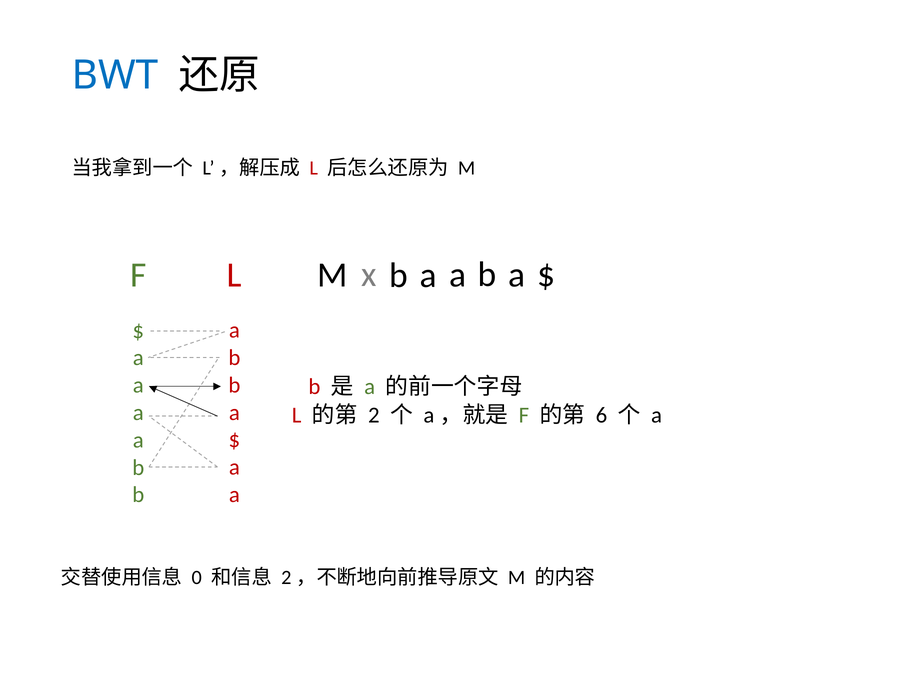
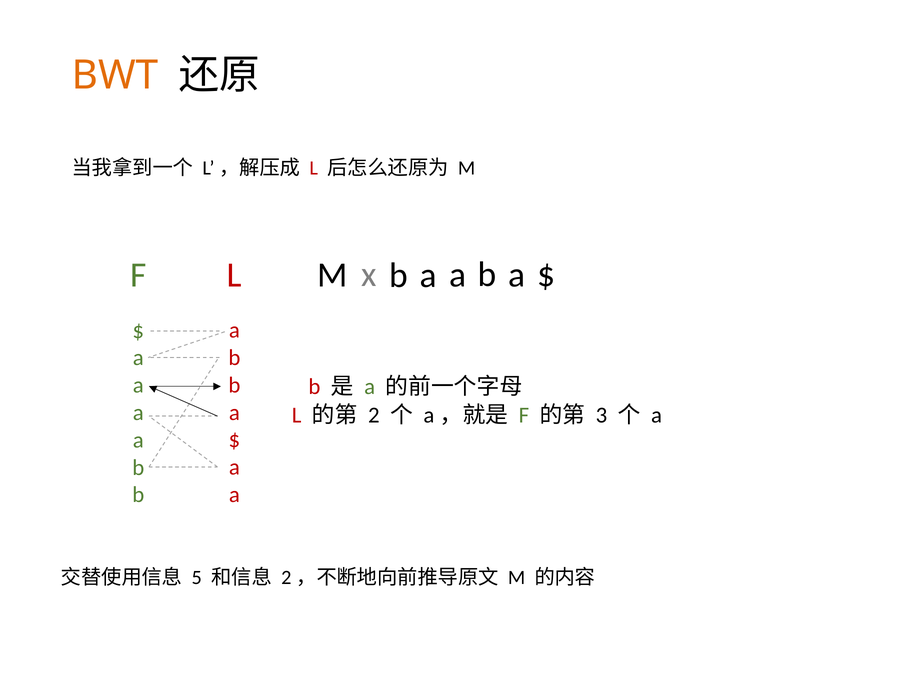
BWT colour: blue -> orange
6: 6 -> 3
0: 0 -> 5
